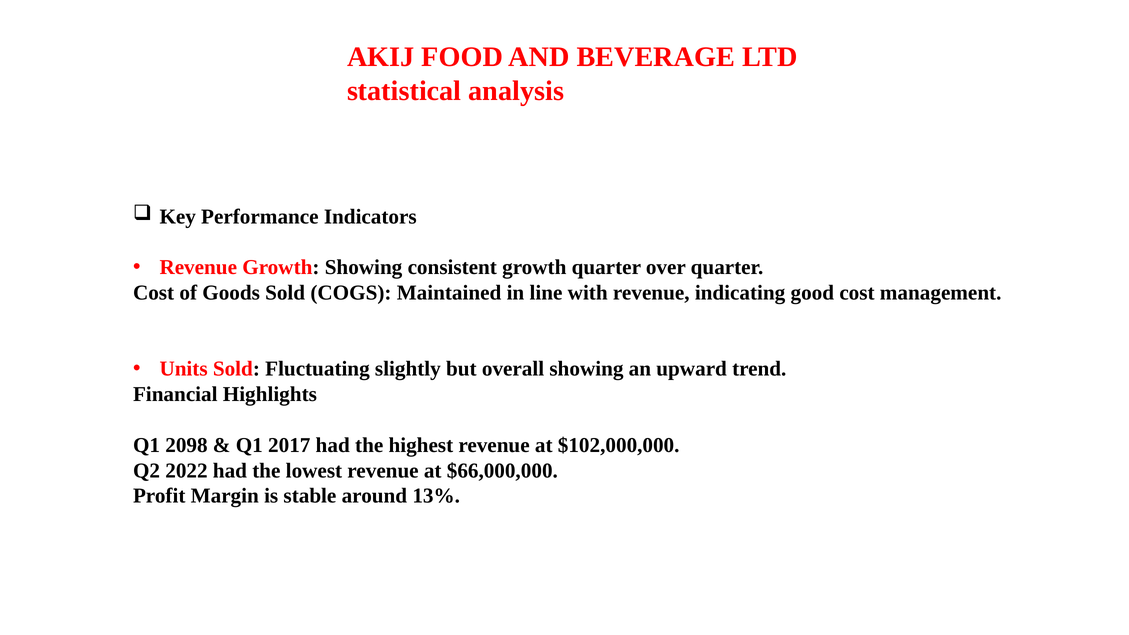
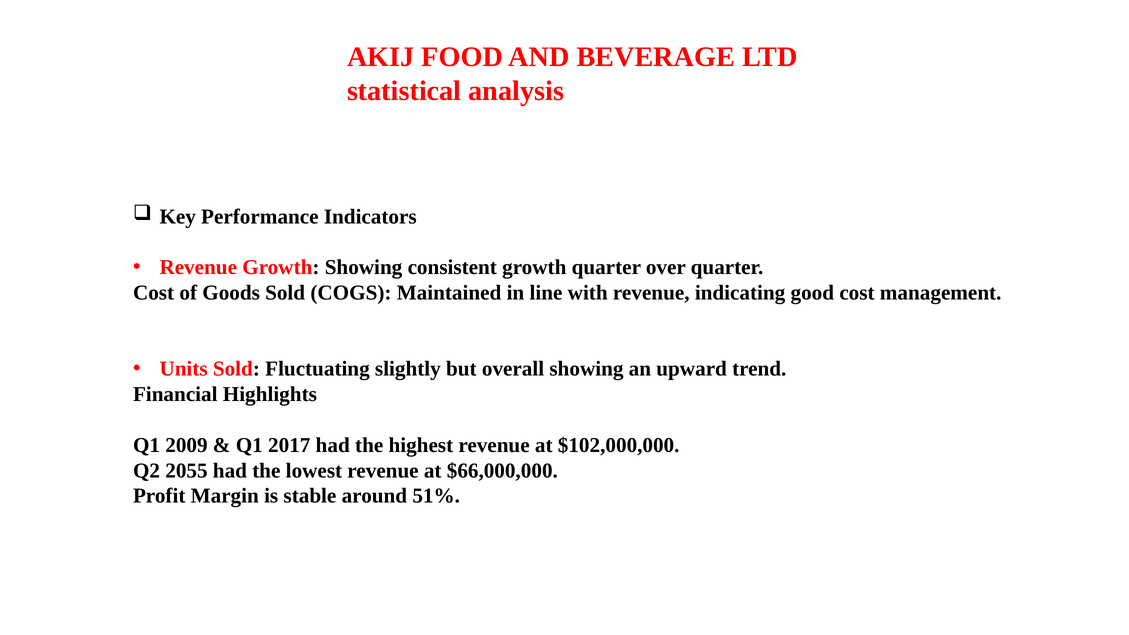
2098: 2098 -> 2009
2022: 2022 -> 2055
13%: 13% -> 51%
